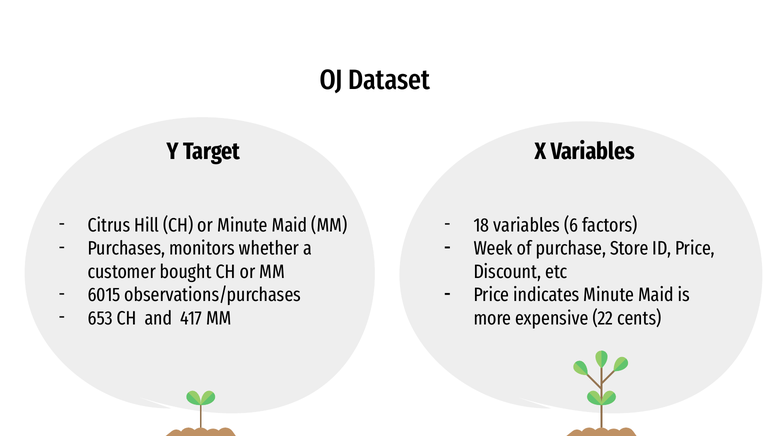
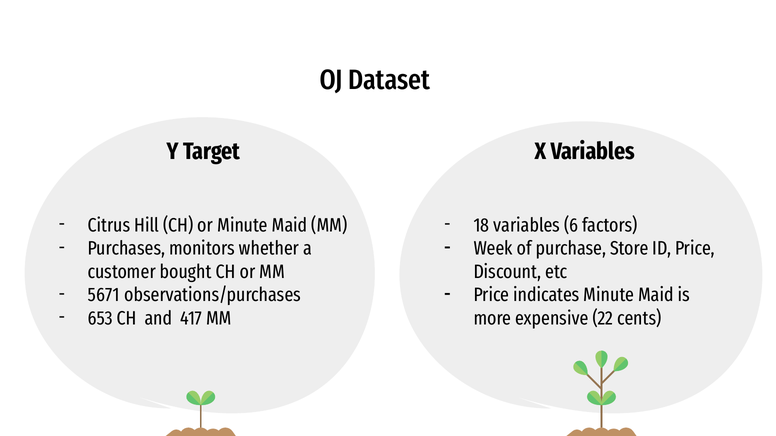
6015: 6015 -> 5671
